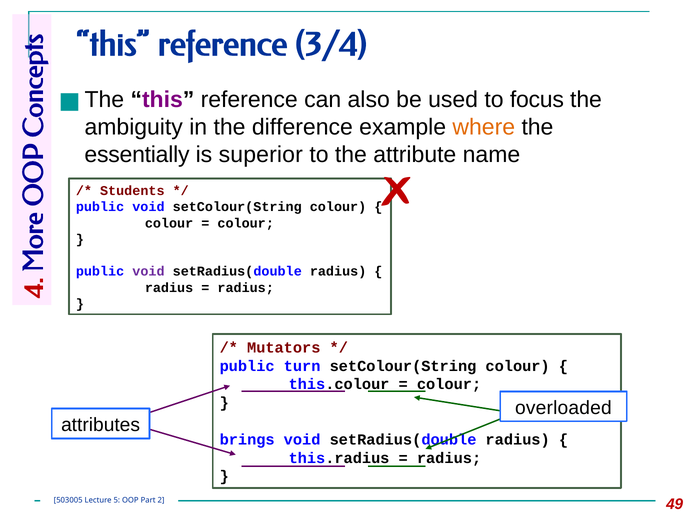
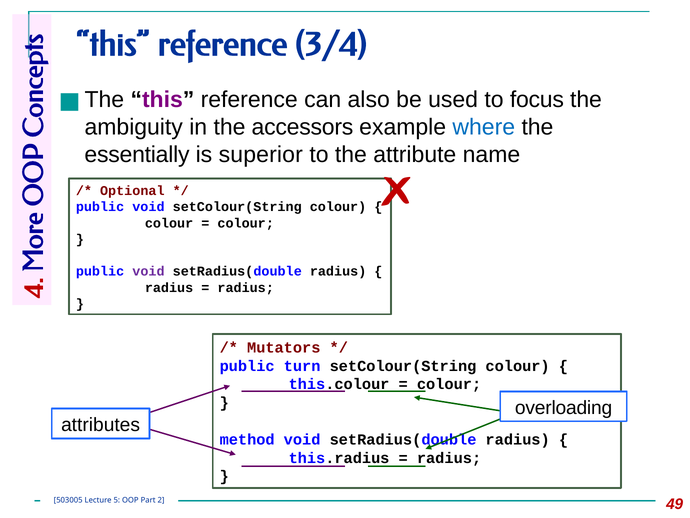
difference: difference -> accessors
where colour: orange -> blue
Students: Students -> Optional
overloaded: overloaded -> overloading
brings: brings -> method
